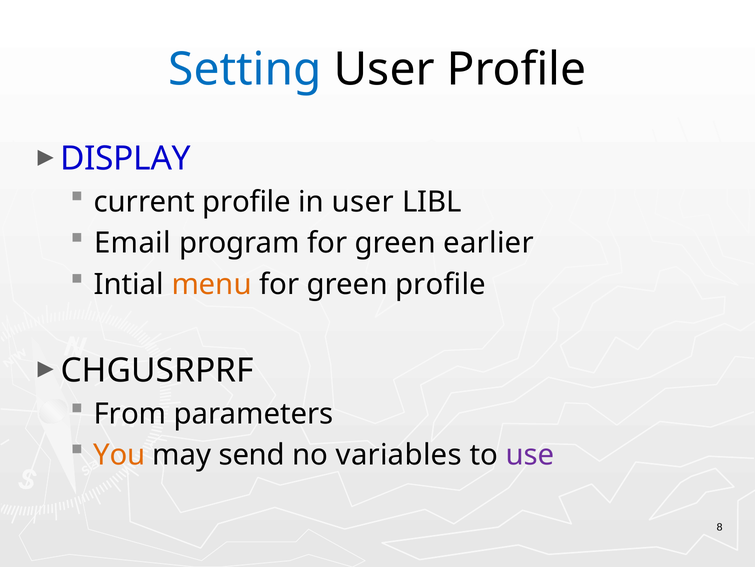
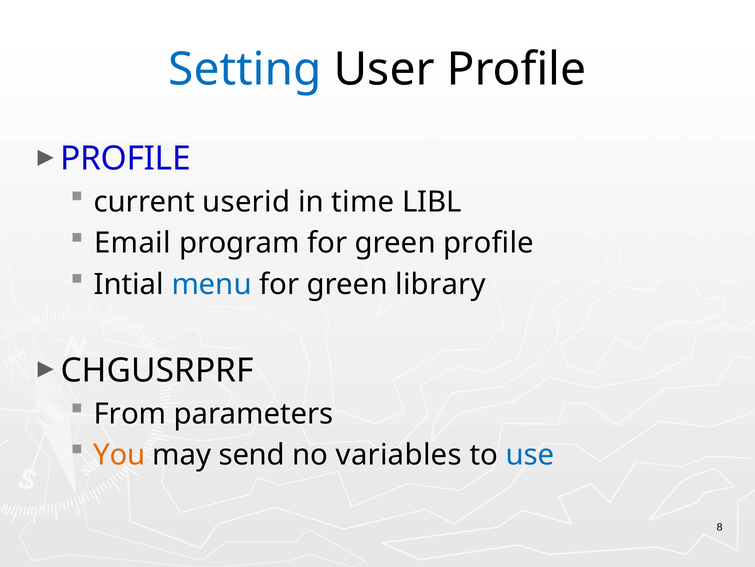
DISPLAY at (125, 158): DISPLAY -> PROFILE
current profile: profile -> userid
in user: user -> time
green earlier: earlier -> profile
menu colour: orange -> blue
green profile: profile -> library
use colour: purple -> blue
